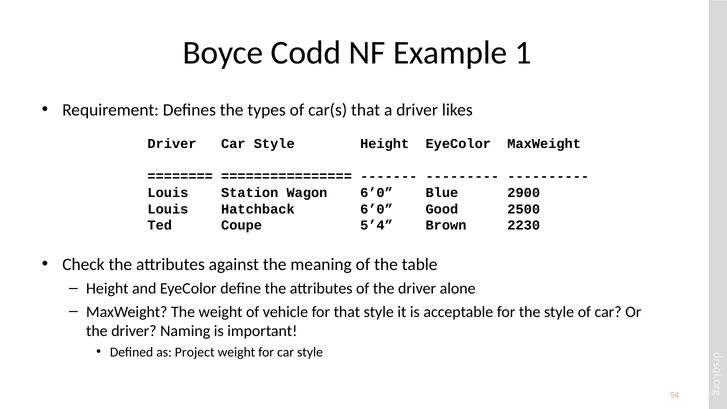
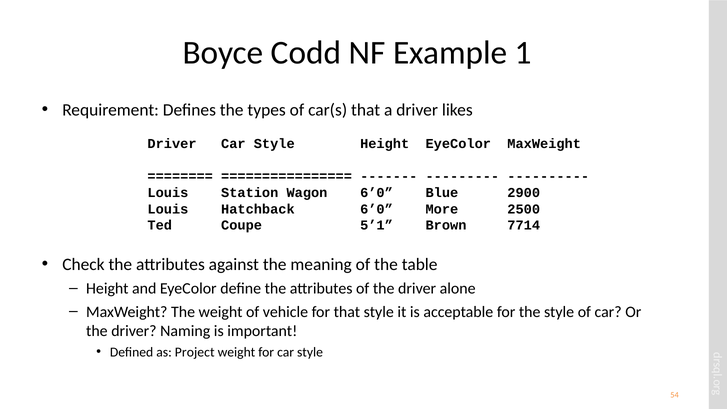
Good: Good -> More
5’4: 5’4 -> 5’1
2230: 2230 -> 7714
